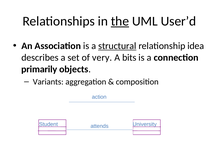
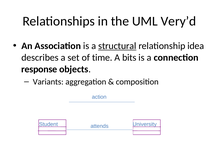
the underline: present -> none
User’d: User’d -> Very’d
very: very -> time
primarily: primarily -> response
